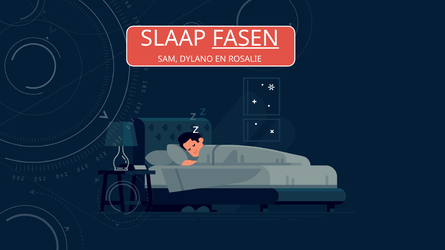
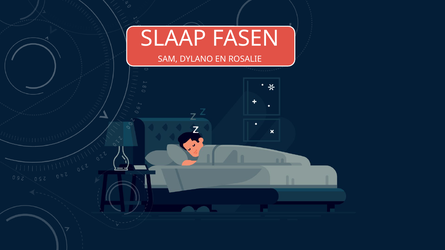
FASEN underline: present -> none
